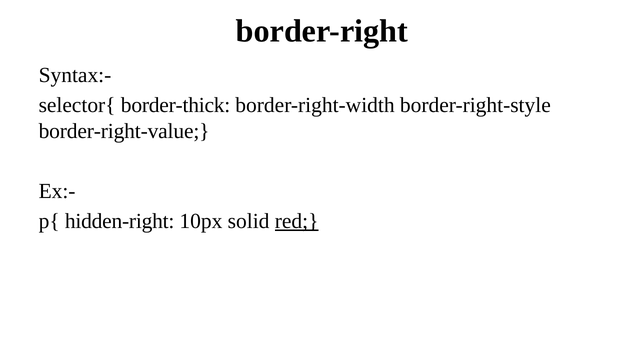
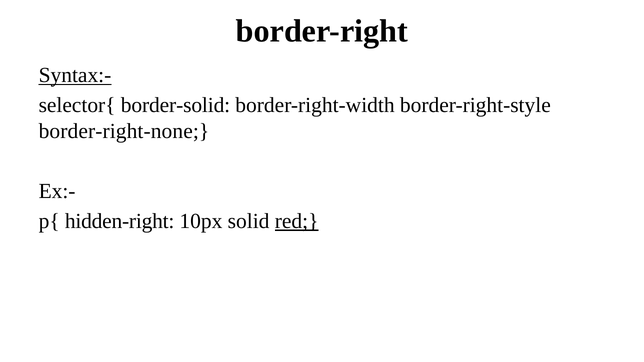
Syntax:- underline: none -> present
border-thick: border-thick -> border-solid
border-right-value: border-right-value -> border-right-none
